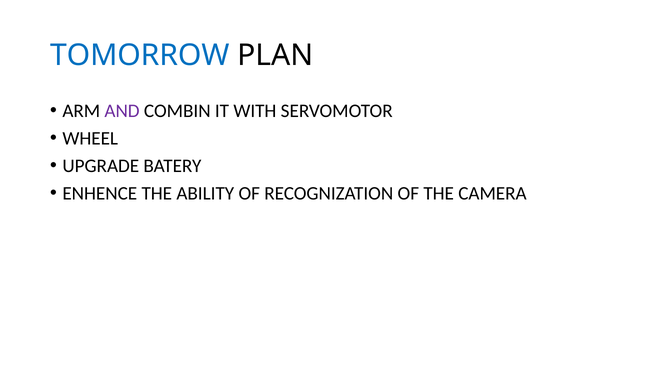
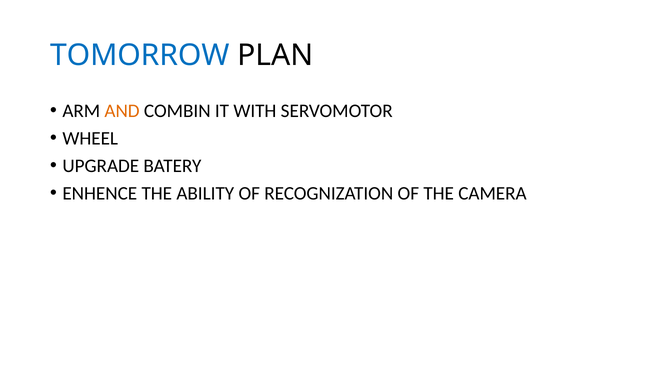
AND colour: purple -> orange
